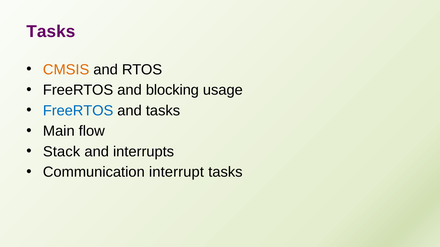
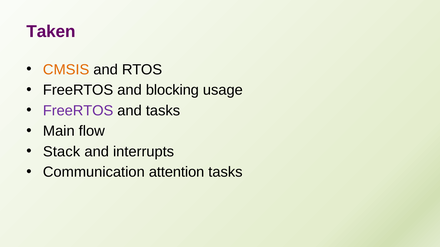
Tasks at (51, 32): Tasks -> Taken
FreeRTOS at (78, 111) colour: blue -> purple
interrupt: interrupt -> attention
